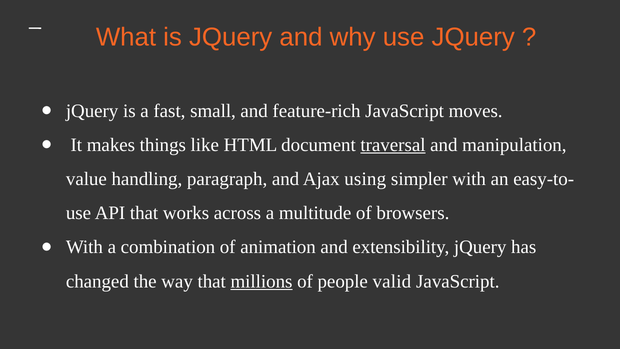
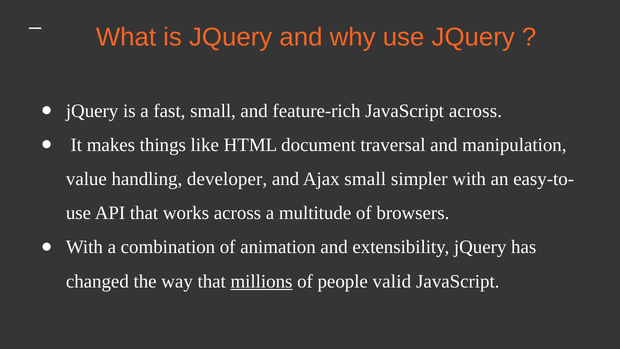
JavaScript moves: moves -> across
traversal underline: present -> none
paragraph: paragraph -> developer
Ajax using: using -> small
